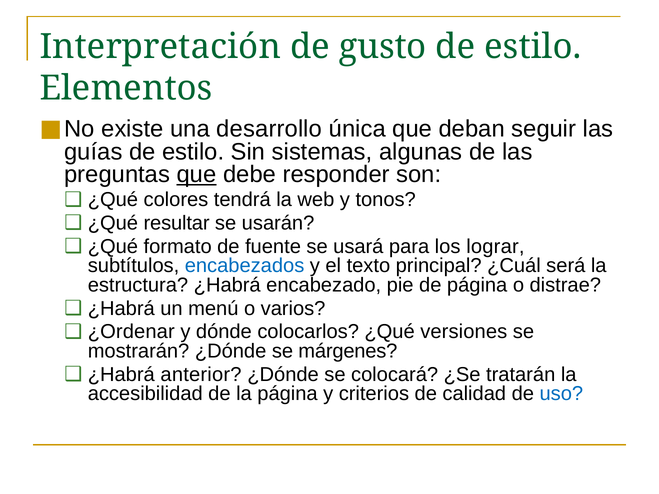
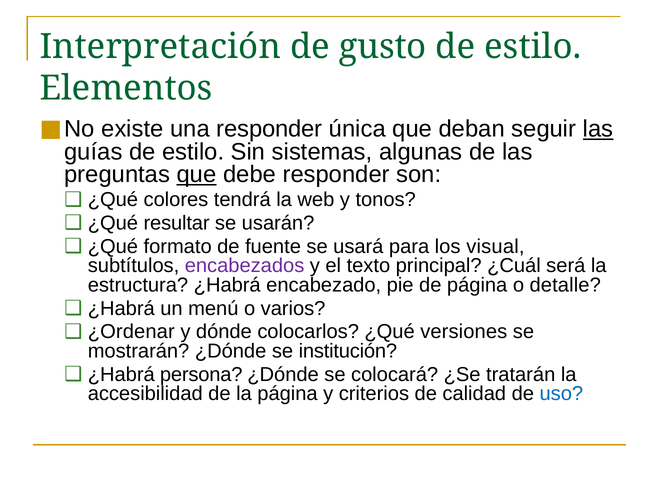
una desarrollo: desarrollo -> responder
las at (598, 129) underline: none -> present
lograr: lograr -> visual
encabezados colour: blue -> purple
distrae: distrae -> detalle
márgenes: márgenes -> institución
anterior: anterior -> persona
